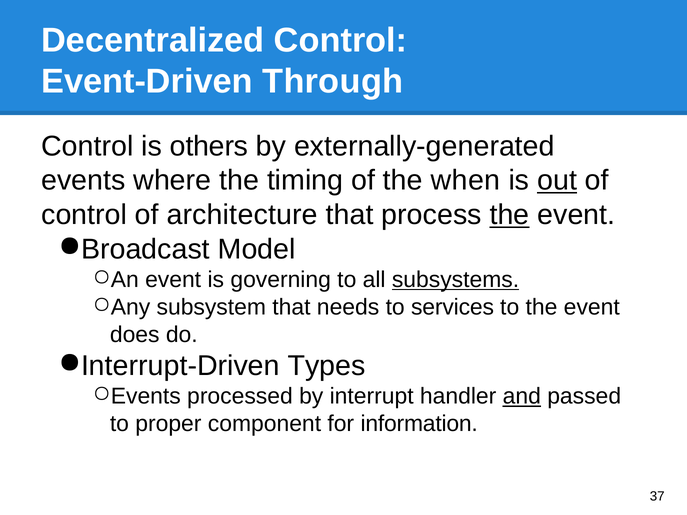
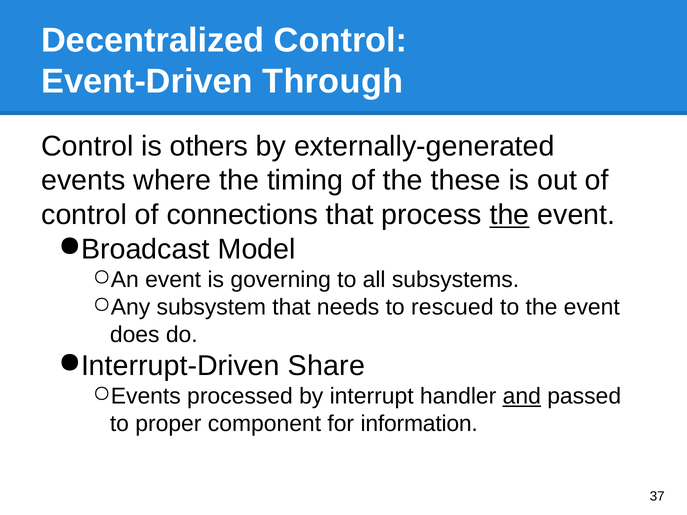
when: when -> these
out underline: present -> none
architecture: architecture -> connections
subsystems underline: present -> none
services: services -> rescued
Types: Types -> Share
